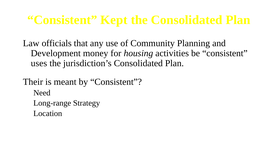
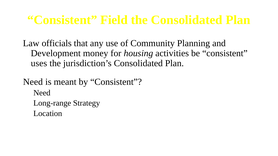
Kept: Kept -> Field
Their at (33, 82): Their -> Need
